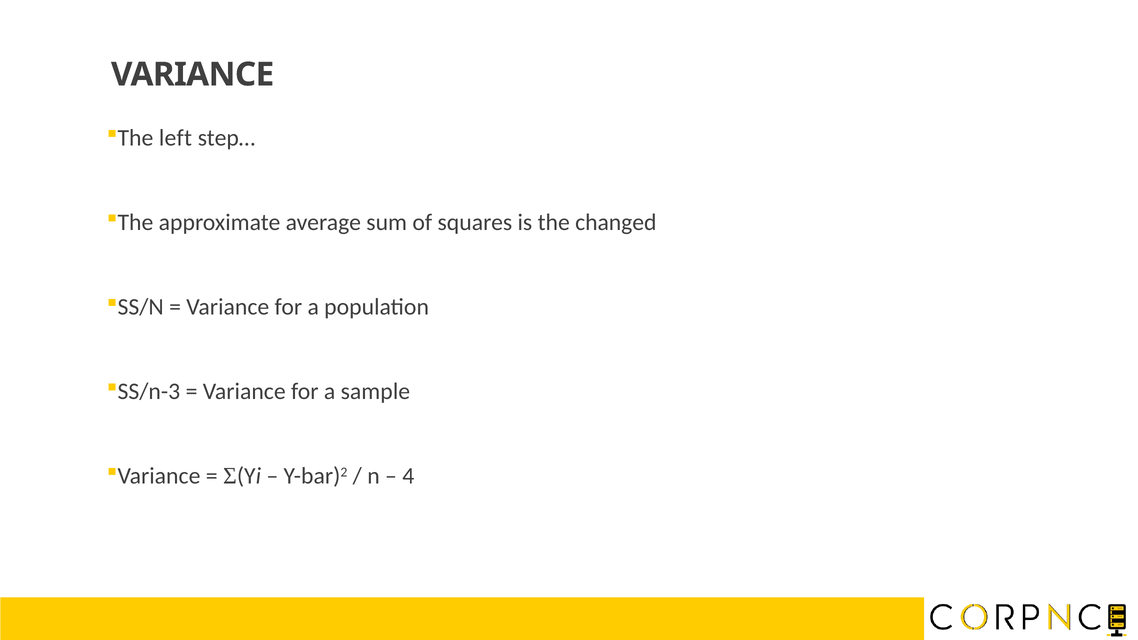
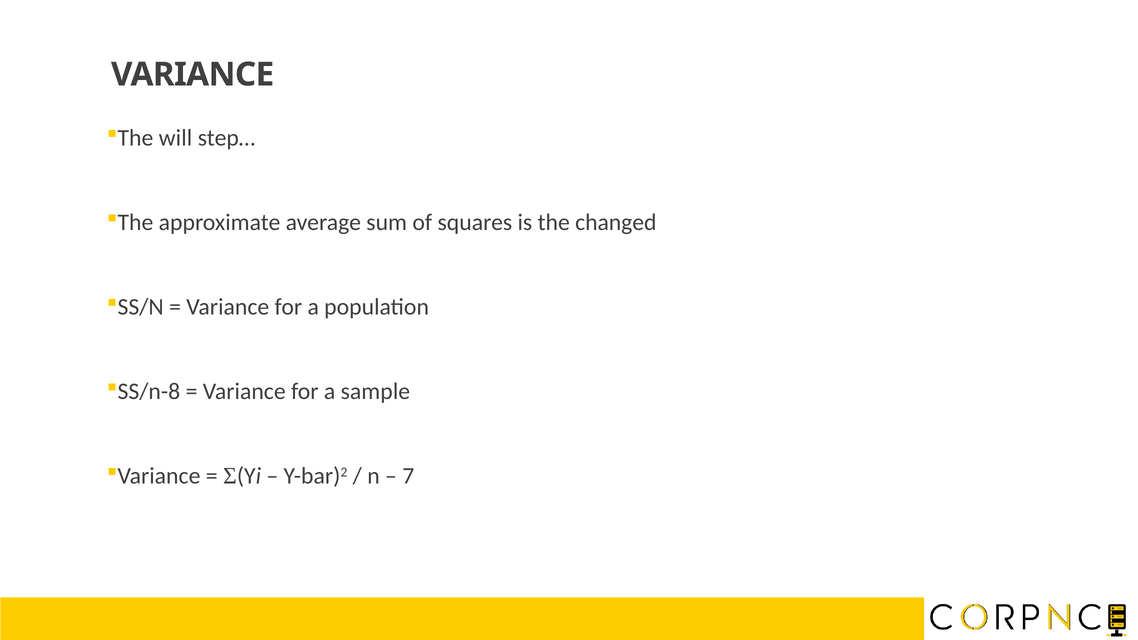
left: left -> will
SS/n-3: SS/n-3 -> SS/n-8
4: 4 -> 7
